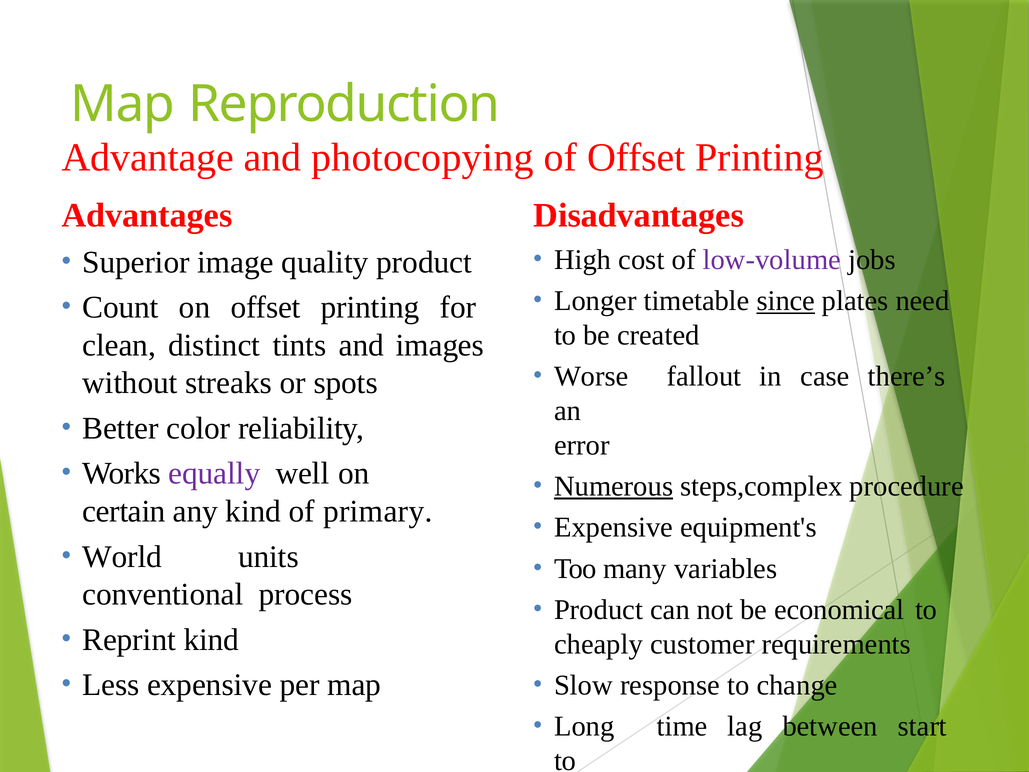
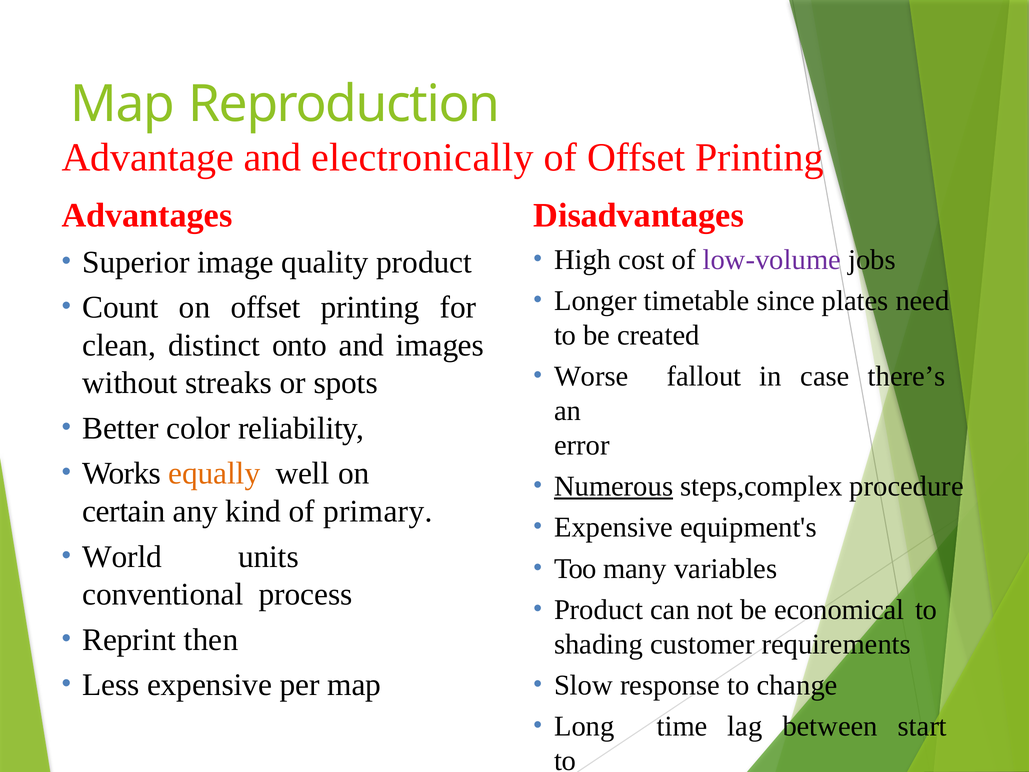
photocopying: photocopying -> electronically
since underline: present -> none
tints: tints -> onto
equally colour: purple -> orange
Reprint kind: kind -> then
cheaply: cheaply -> shading
